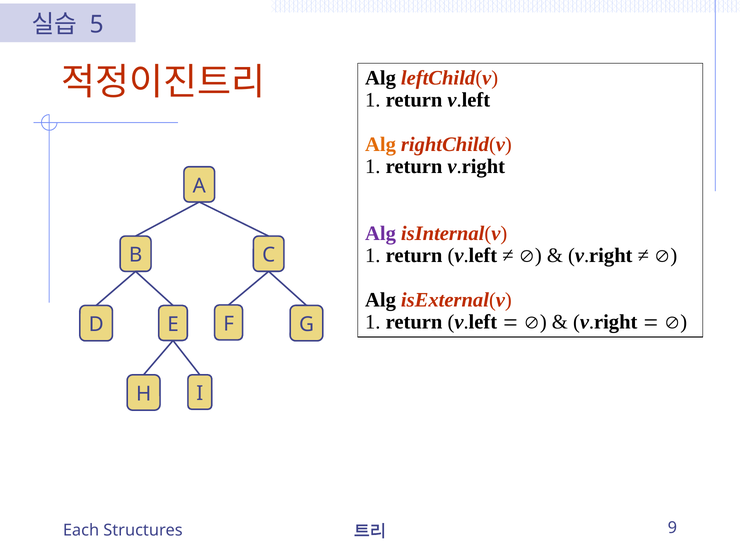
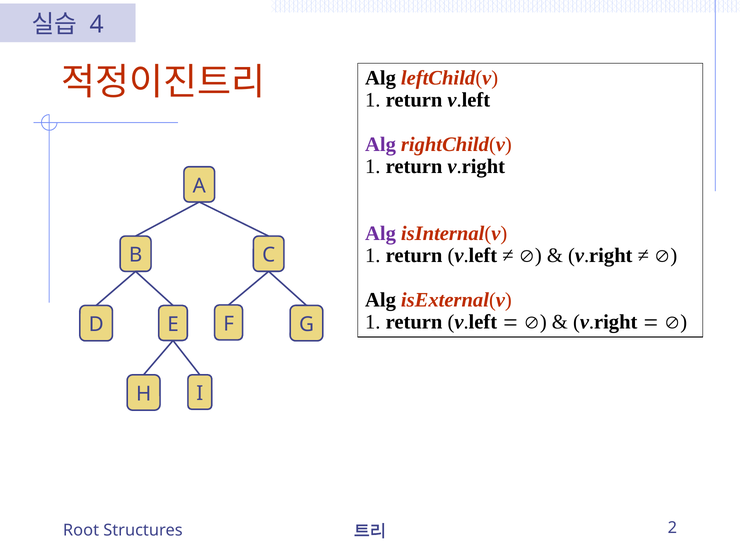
5: 5 -> 4
Alg at (381, 144) colour: orange -> purple
Each: Each -> Root
9: 9 -> 2
